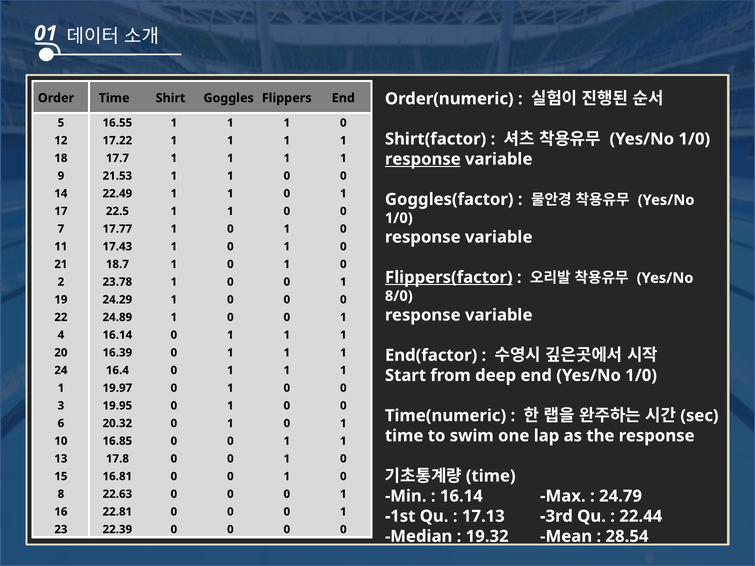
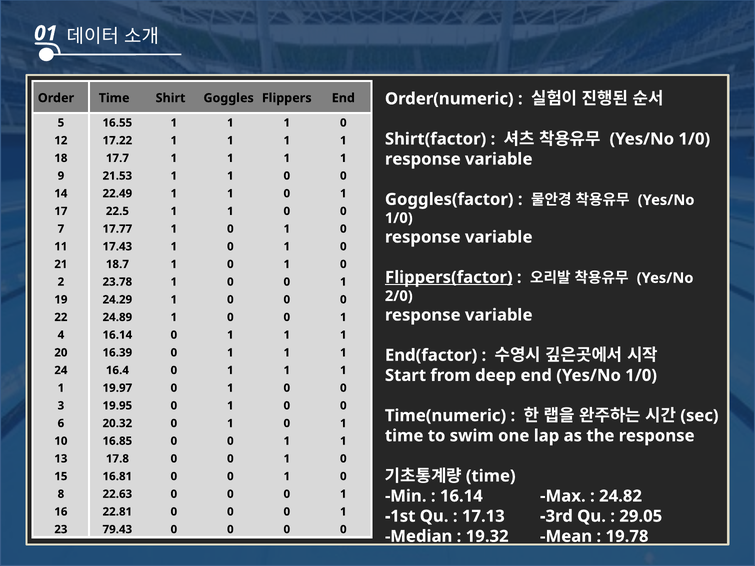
response at (423, 159) underline: present -> none
8/0: 8/0 -> 2/0
24.79: 24.79 -> 24.82
22.44: 22.44 -> 29.05
22.39: 22.39 -> 79.43
28.54: 28.54 -> 19.78
